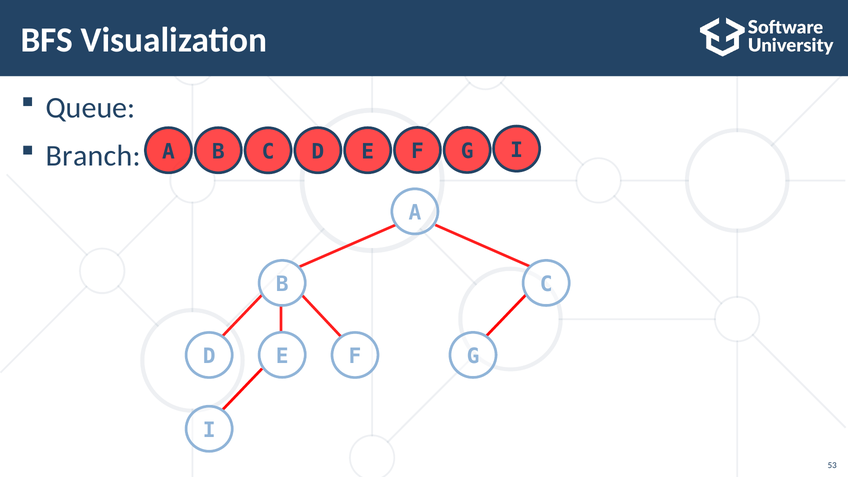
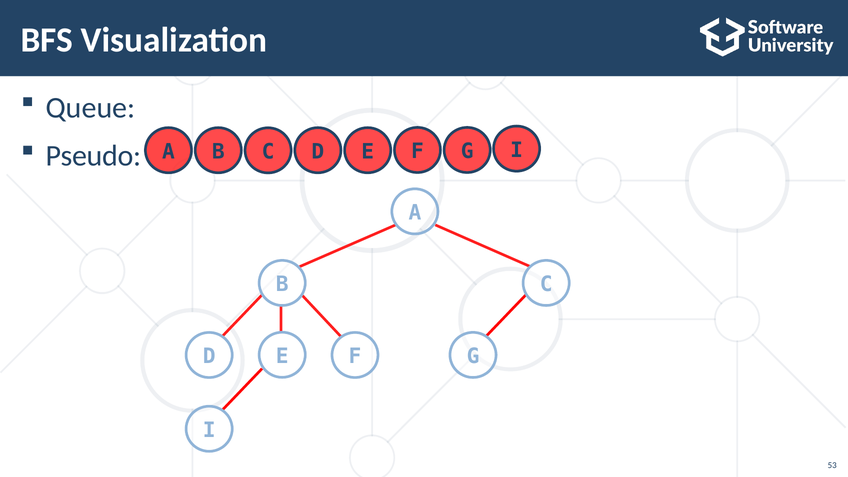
Branch: Branch -> Pseudo
